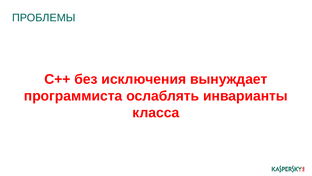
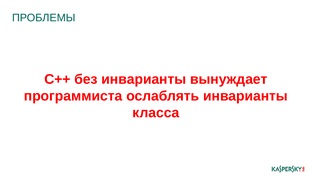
без исключения: исключения -> инварианты
